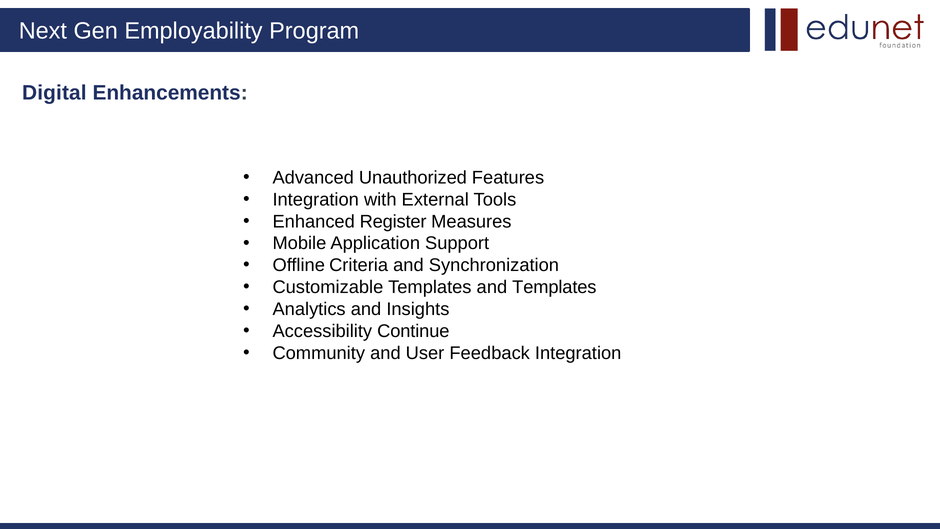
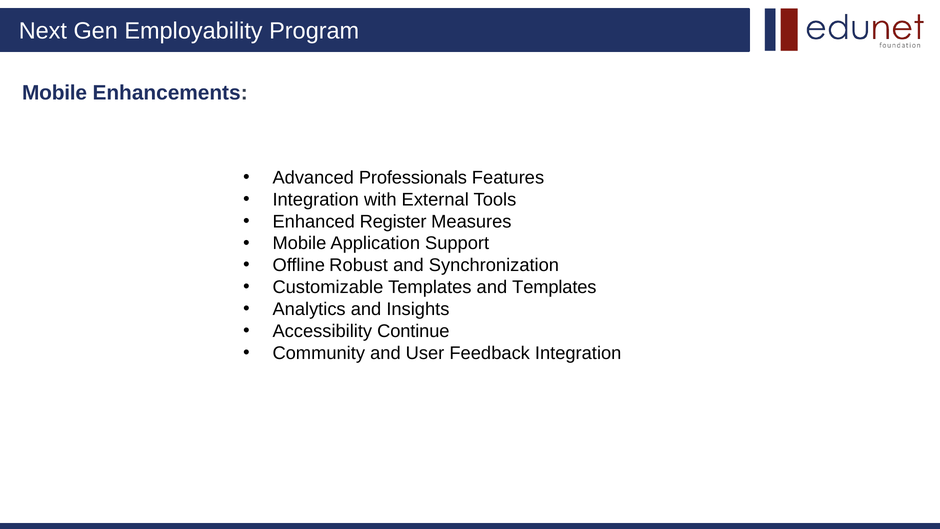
Digital at (54, 93): Digital -> Mobile
Unauthorized: Unauthorized -> Professionals
Criteria: Criteria -> Robust
